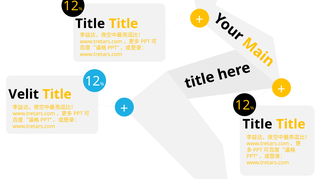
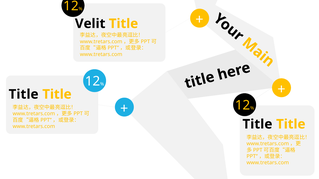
Title at (90, 24): Title -> Velit
Velit at (24, 94): Velit -> Title
